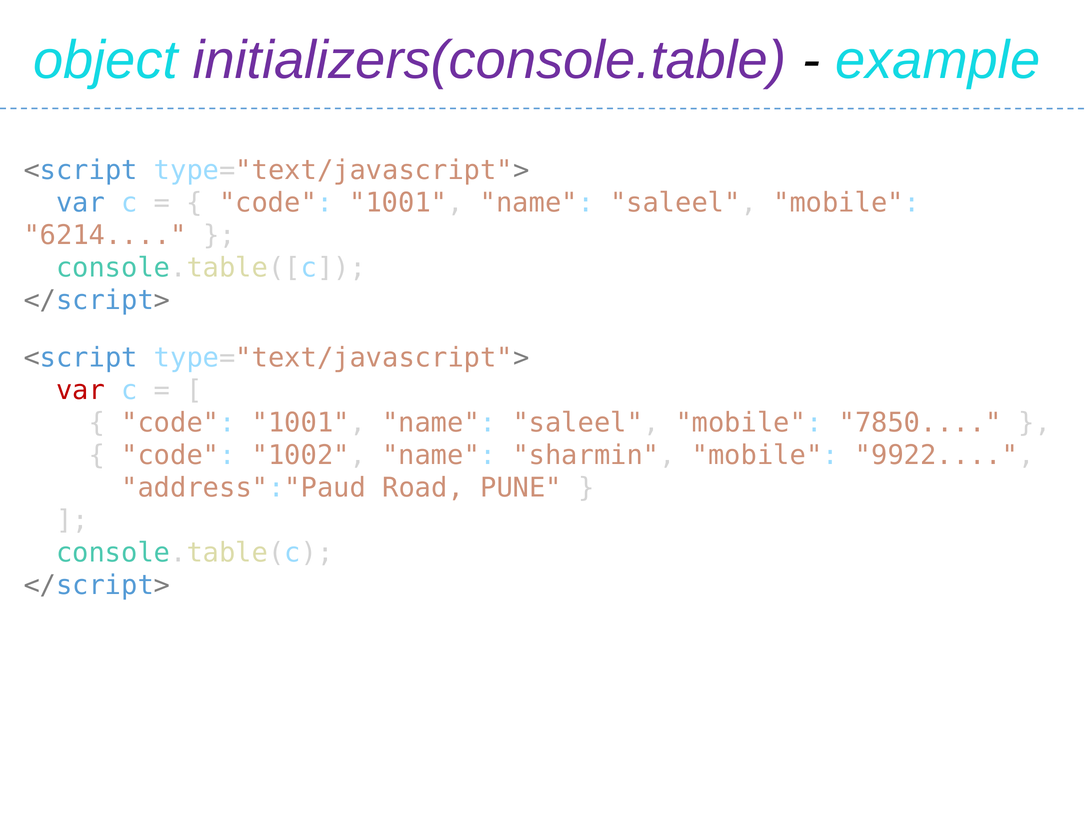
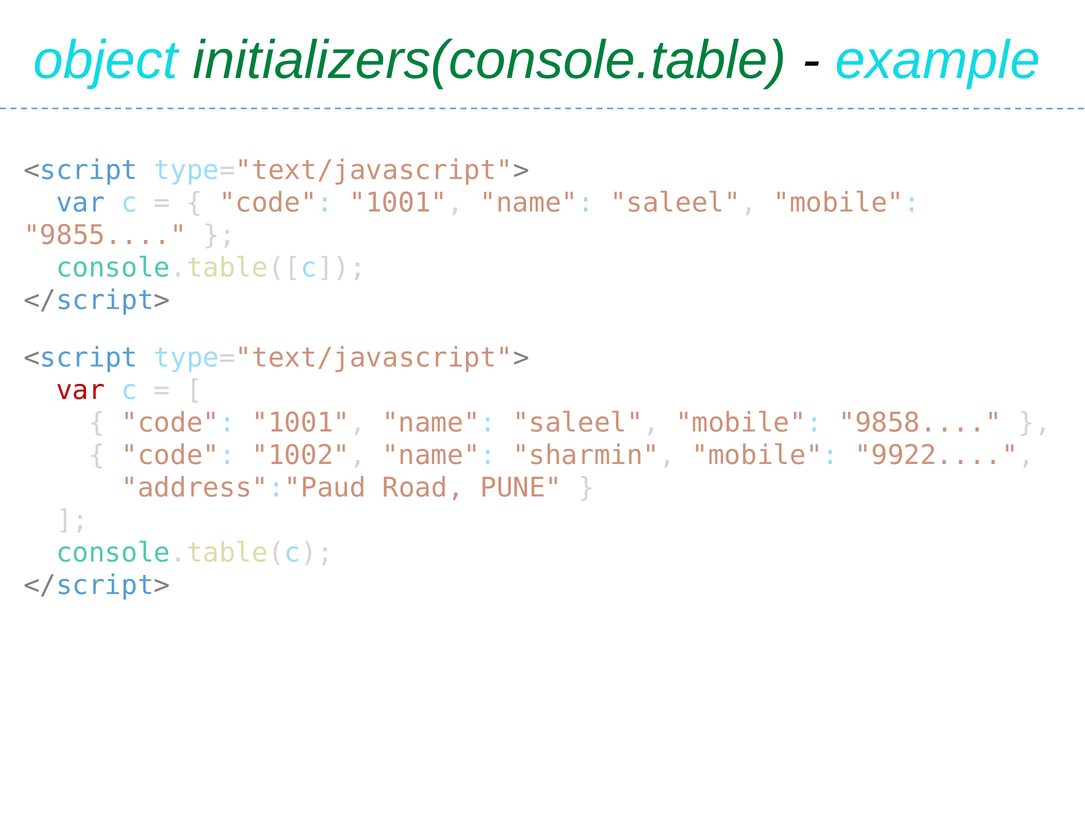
initializers(console.table colour: purple -> green
6214: 6214 -> 9855
7850: 7850 -> 9858
